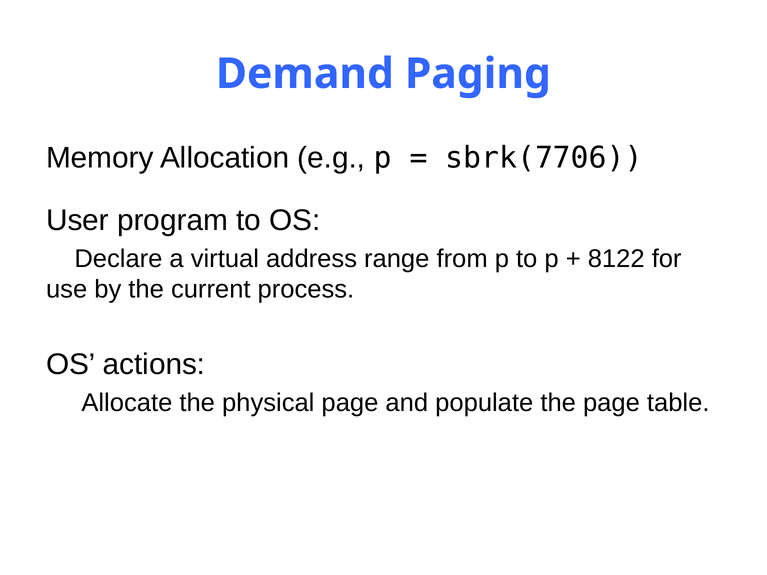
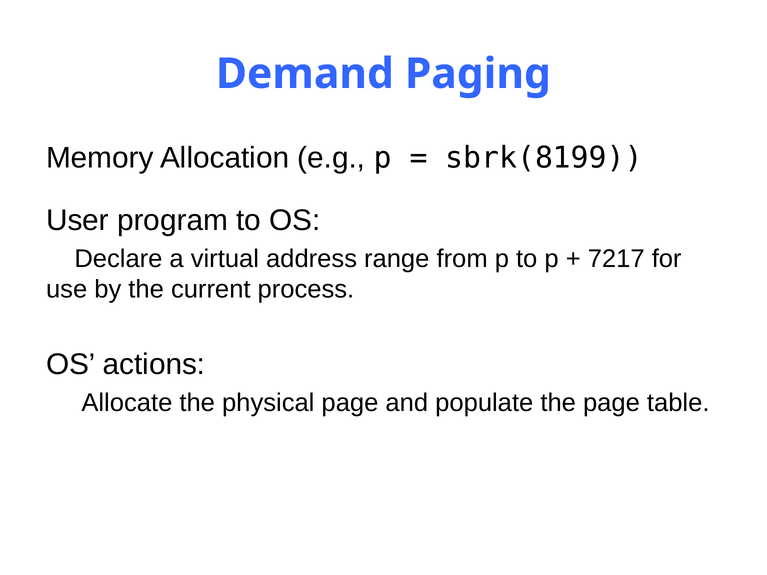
sbrk(7706: sbrk(7706 -> sbrk(8199
8122: 8122 -> 7217
